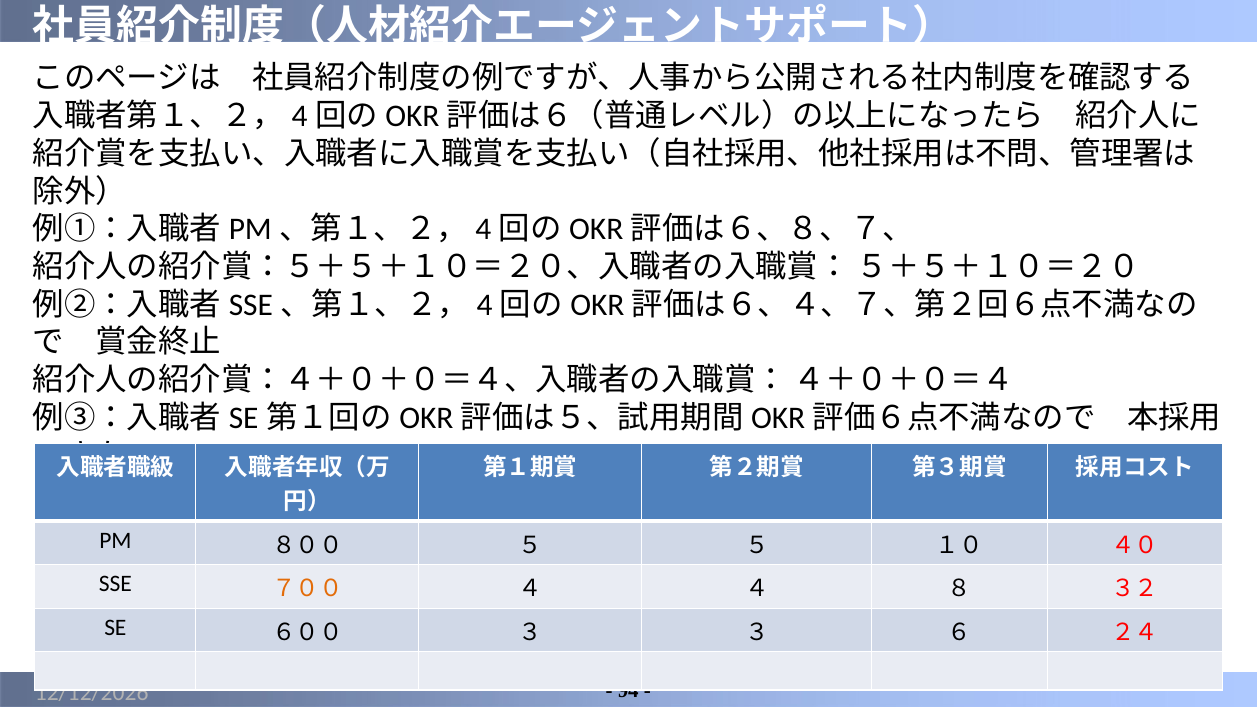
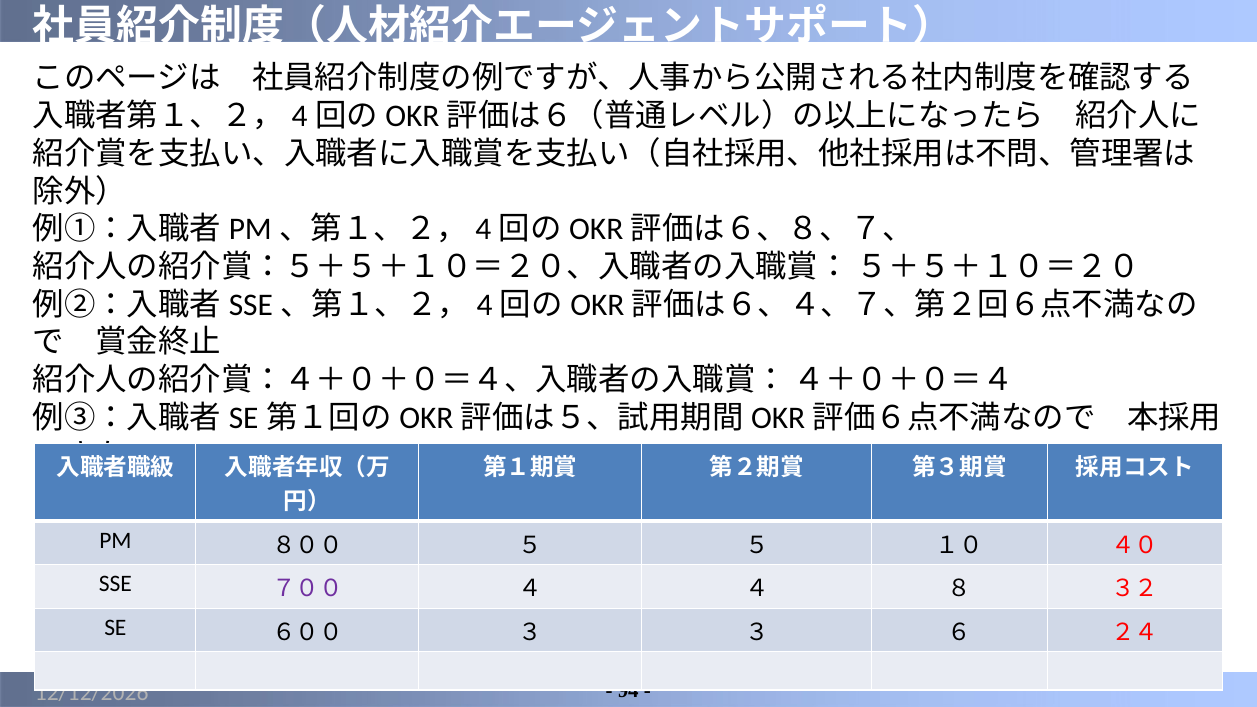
７００ colour: orange -> purple
